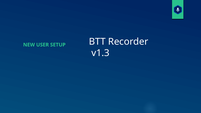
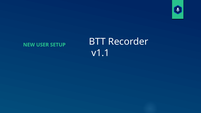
v1.3: v1.3 -> v1.1
